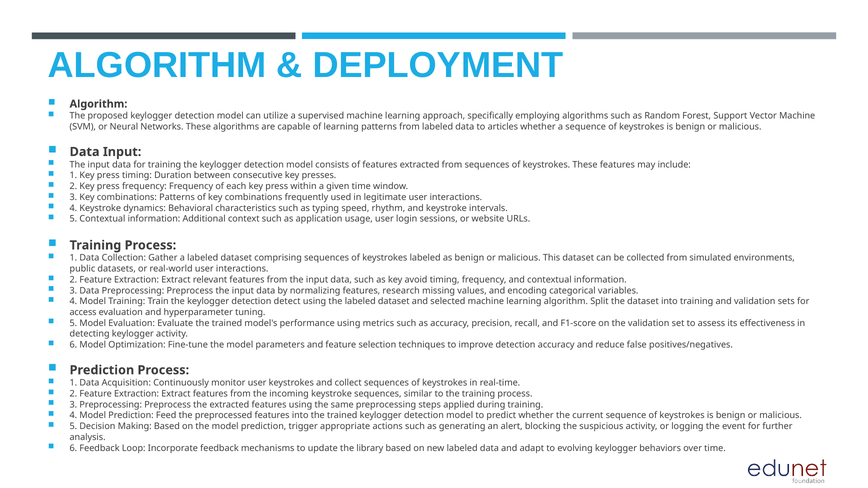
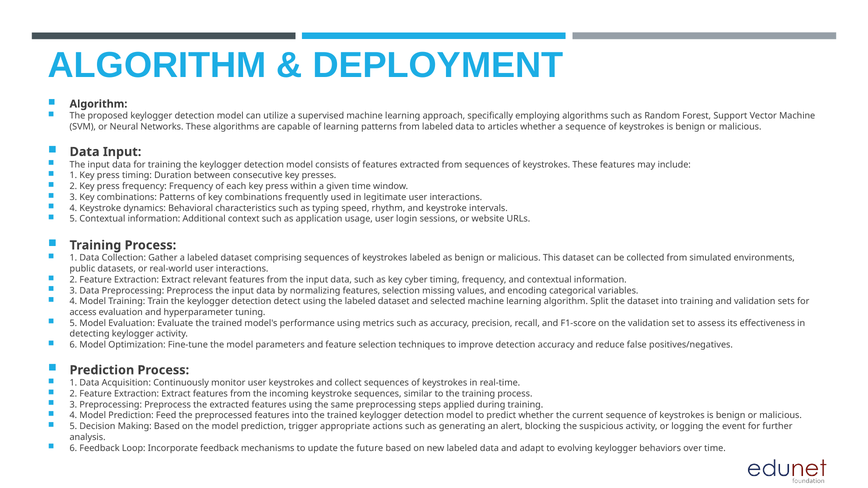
avoid: avoid -> cyber
features research: research -> selection
library: library -> future
